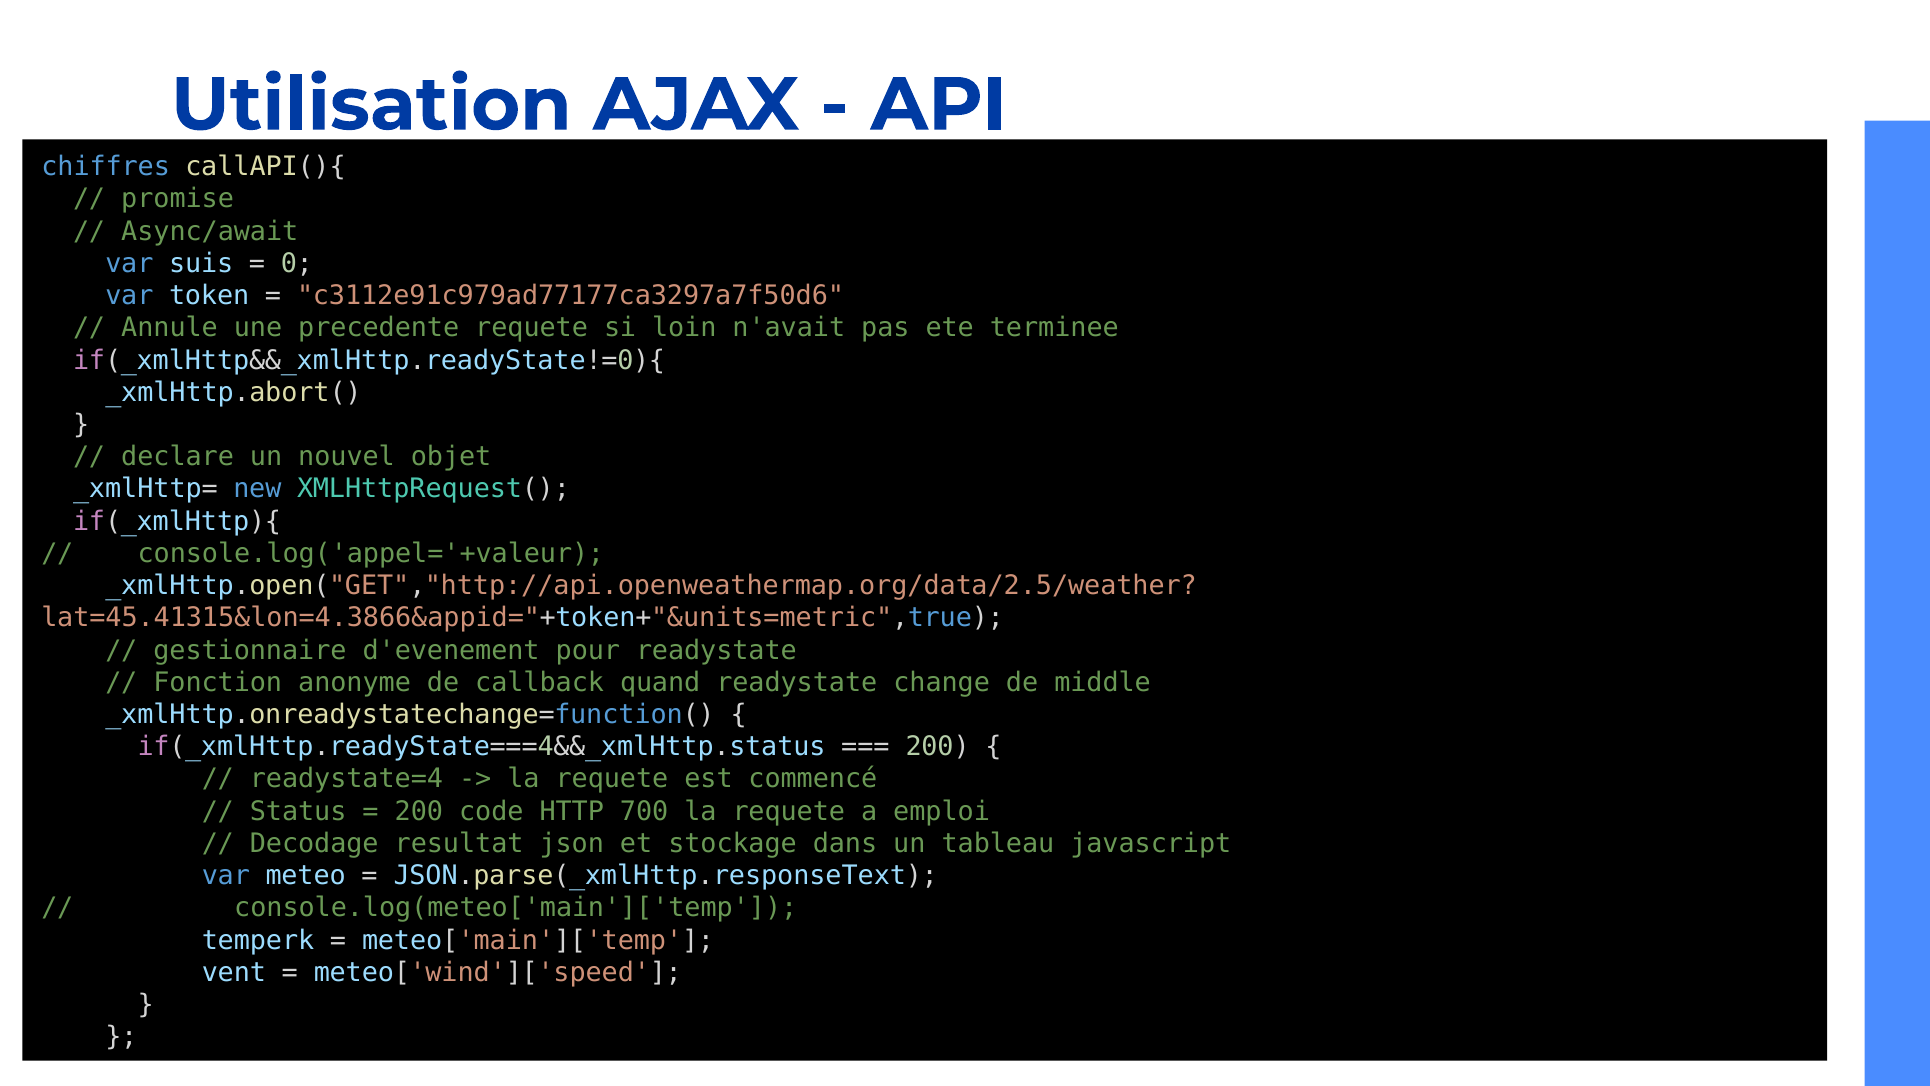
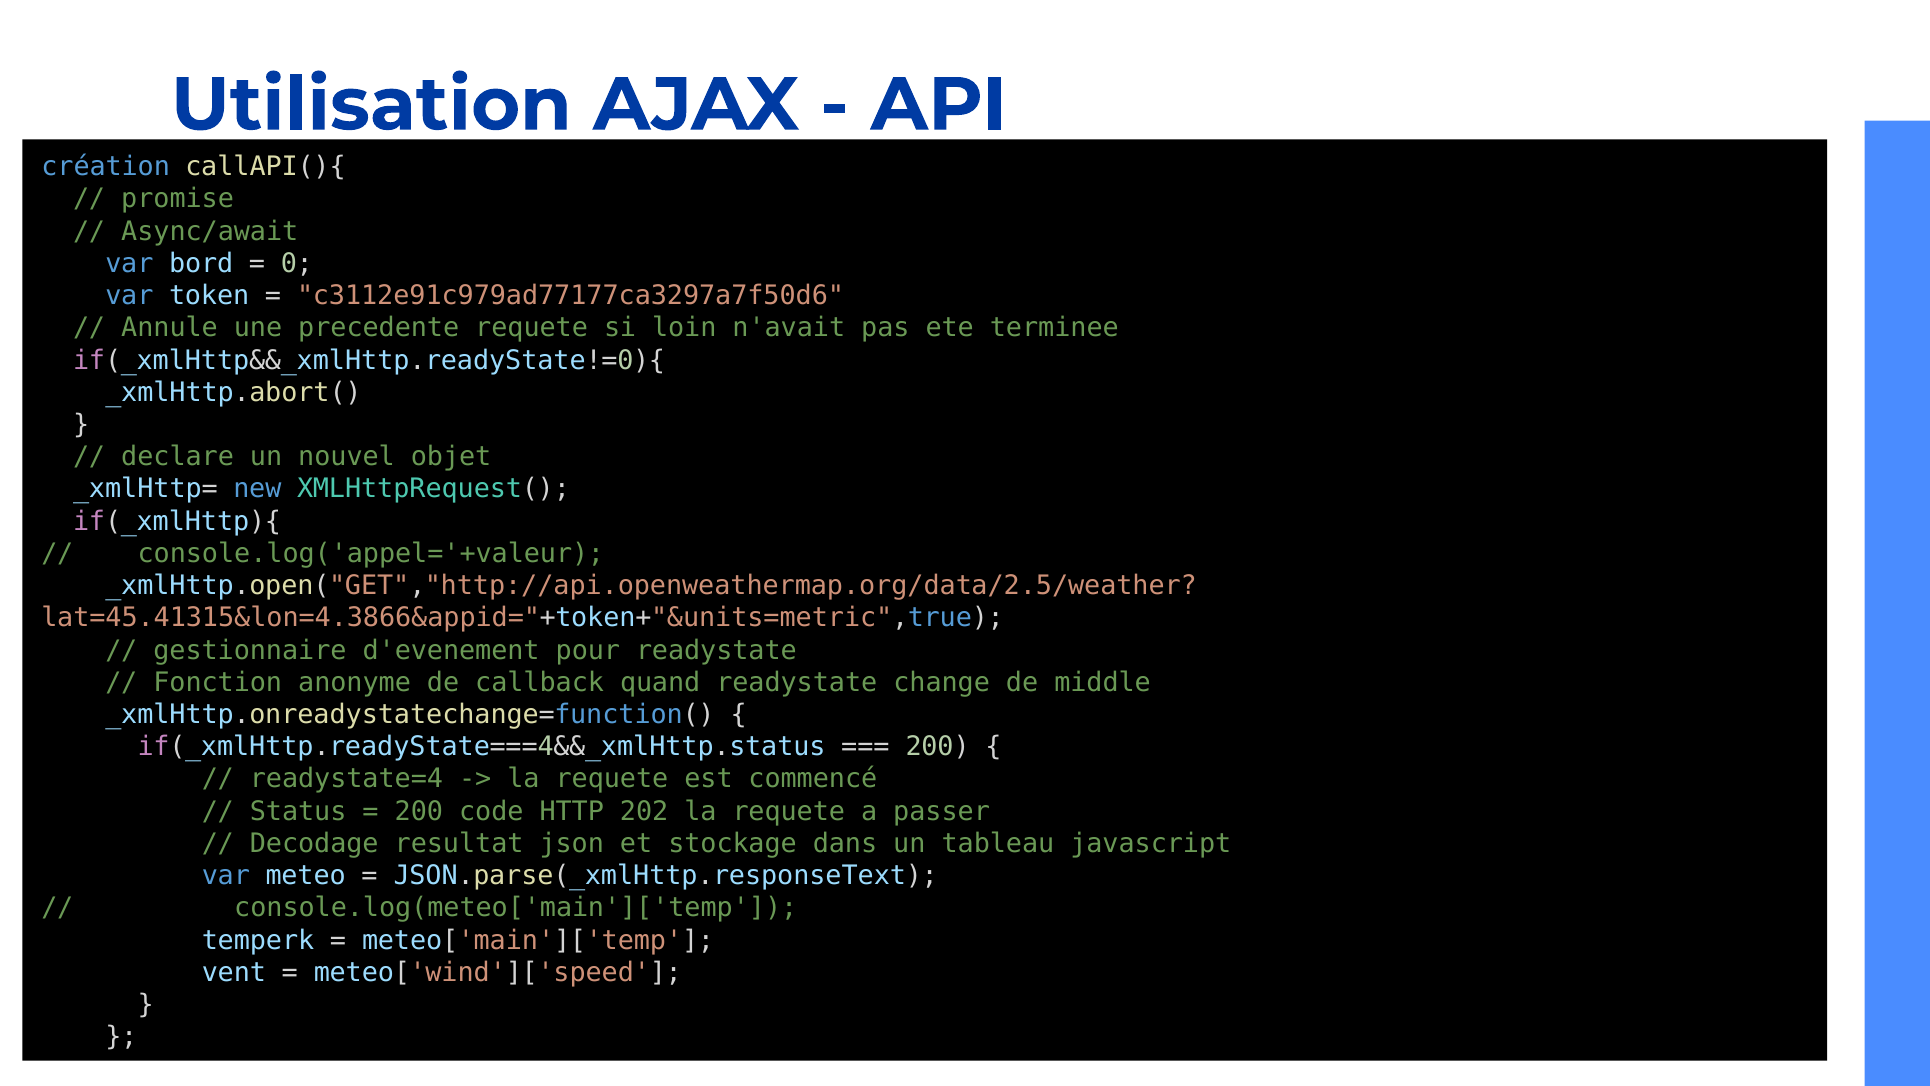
chiffres: chiffres -> création
suis: suis -> bord
700: 700 -> 202
emploi: emploi -> passer
